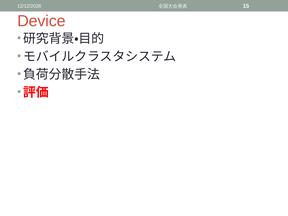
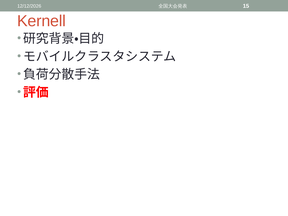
Device: Device -> Kernell
